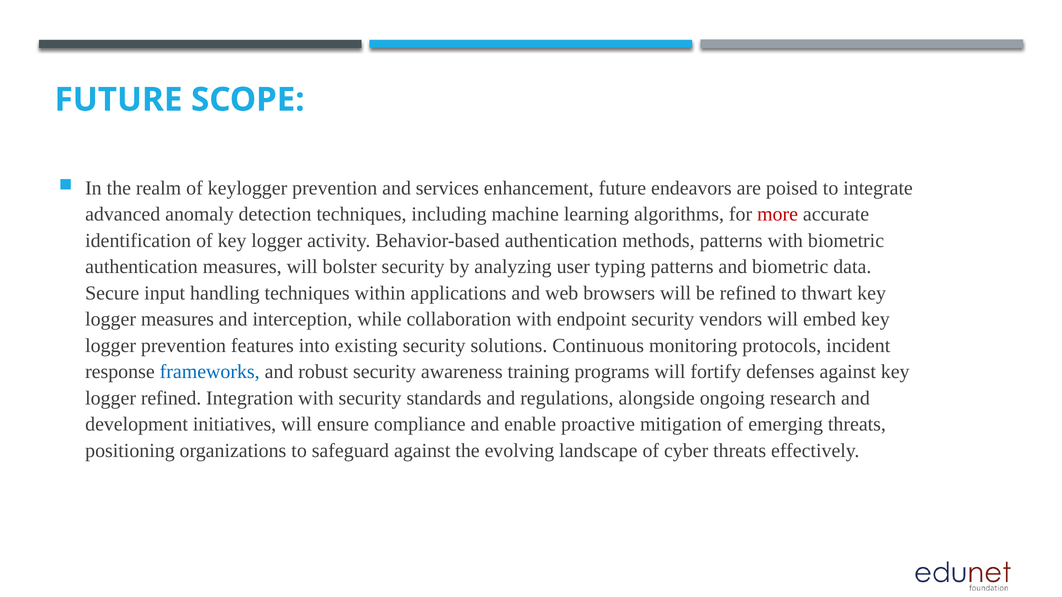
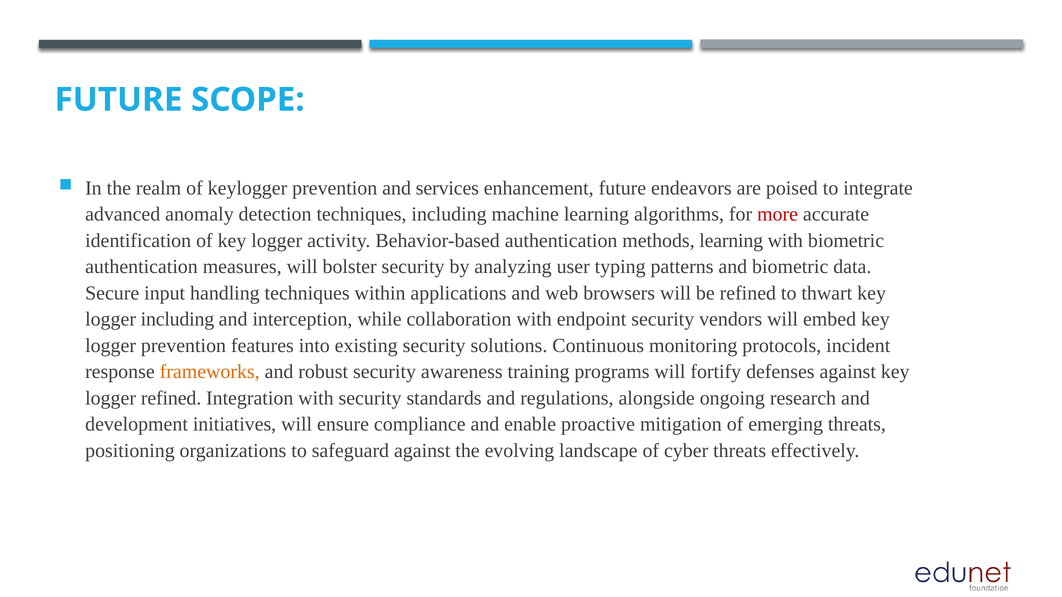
methods patterns: patterns -> learning
logger measures: measures -> including
frameworks colour: blue -> orange
